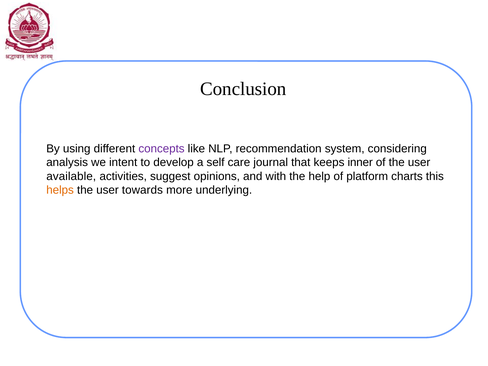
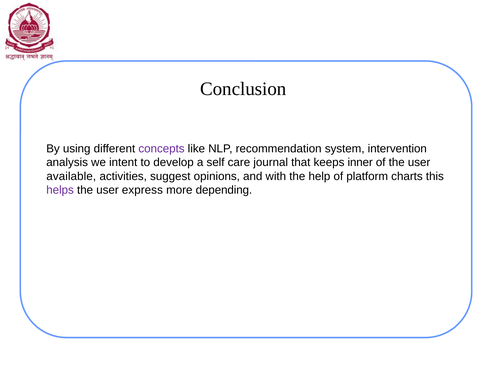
considering: considering -> intervention
helps colour: orange -> purple
towards: towards -> express
underlying: underlying -> depending
